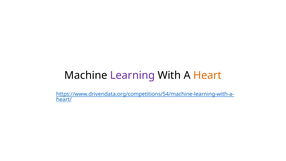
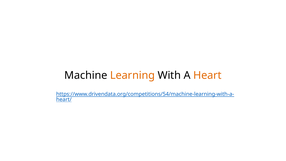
Learning colour: purple -> orange
